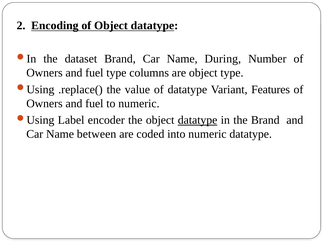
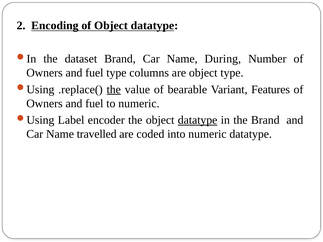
the at (114, 90) underline: none -> present
of datatype: datatype -> bearable
between: between -> travelled
